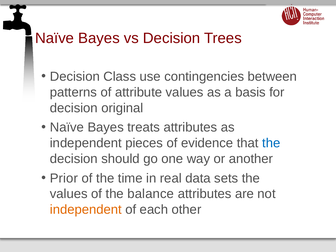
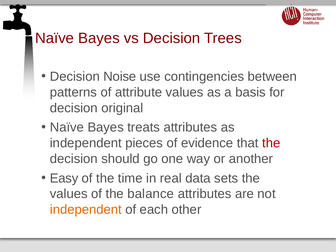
Class: Class -> Noise
the at (271, 143) colour: blue -> red
Prior: Prior -> Easy
